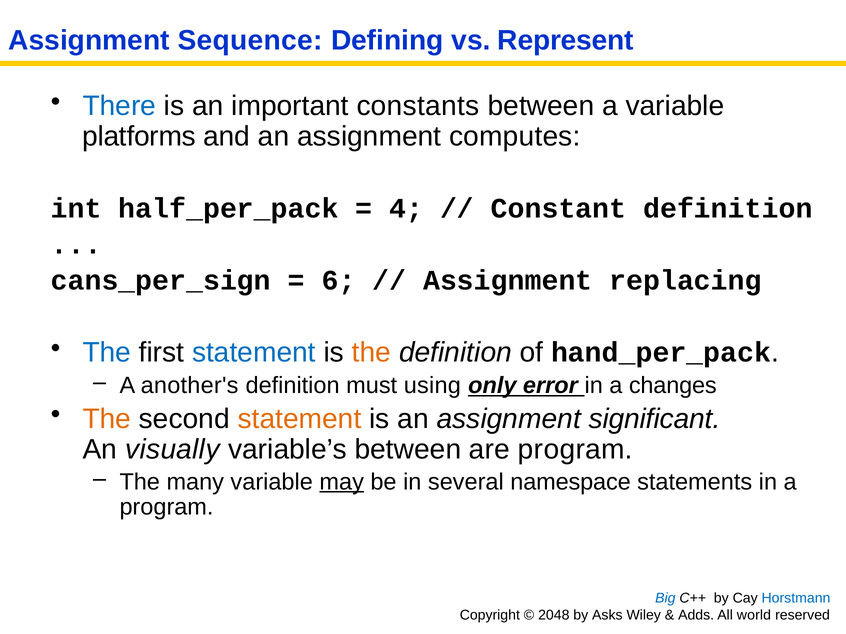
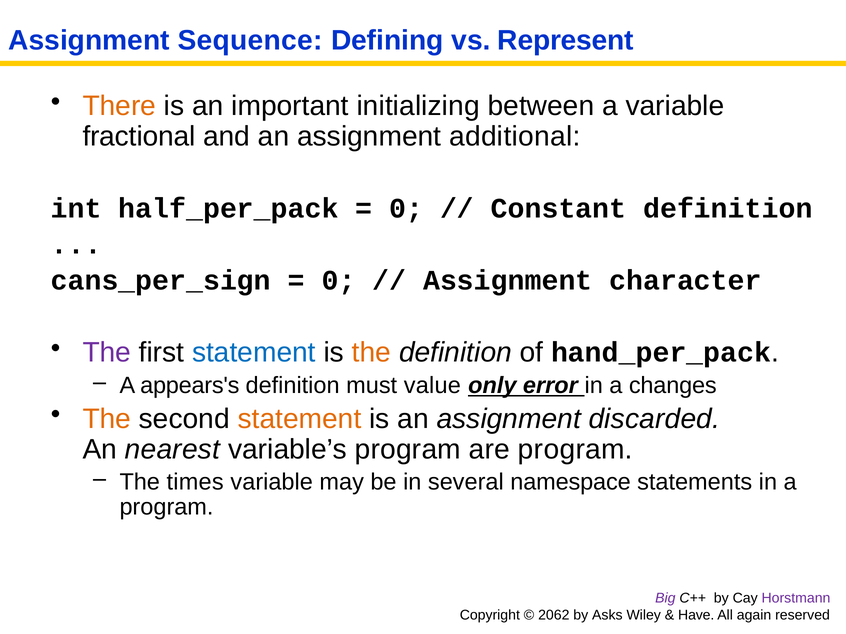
There colour: blue -> orange
constants: constants -> initializing
platforms: platforms -> fractional
computes: computes -> additional
4 at (406, 209): 4 -> 0
6 at (339, 281): 6 -> 0
replacing: replacing -> character
The at (107, 353) colour: blue -> purple
another's: another's -> appears's
using: using -> value
significant: significant -> discarded
visually: visually -> nearest
variable’s between: between -> program
many: many -> times
may underline: present -> none
Big colour: blue -> purple
Horstmann colour: blue -> purple
2048: 2048 -> 2062
Adds: Adds -> Have
world: world -> again
